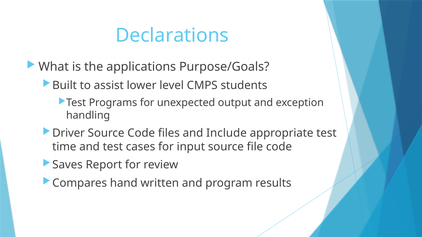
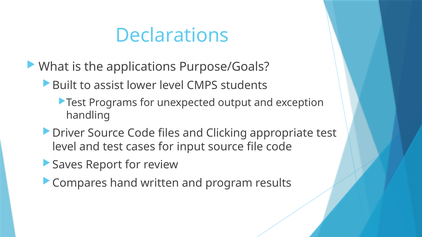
Include: Include -> Clicking
time at (64, 147): time -> level
